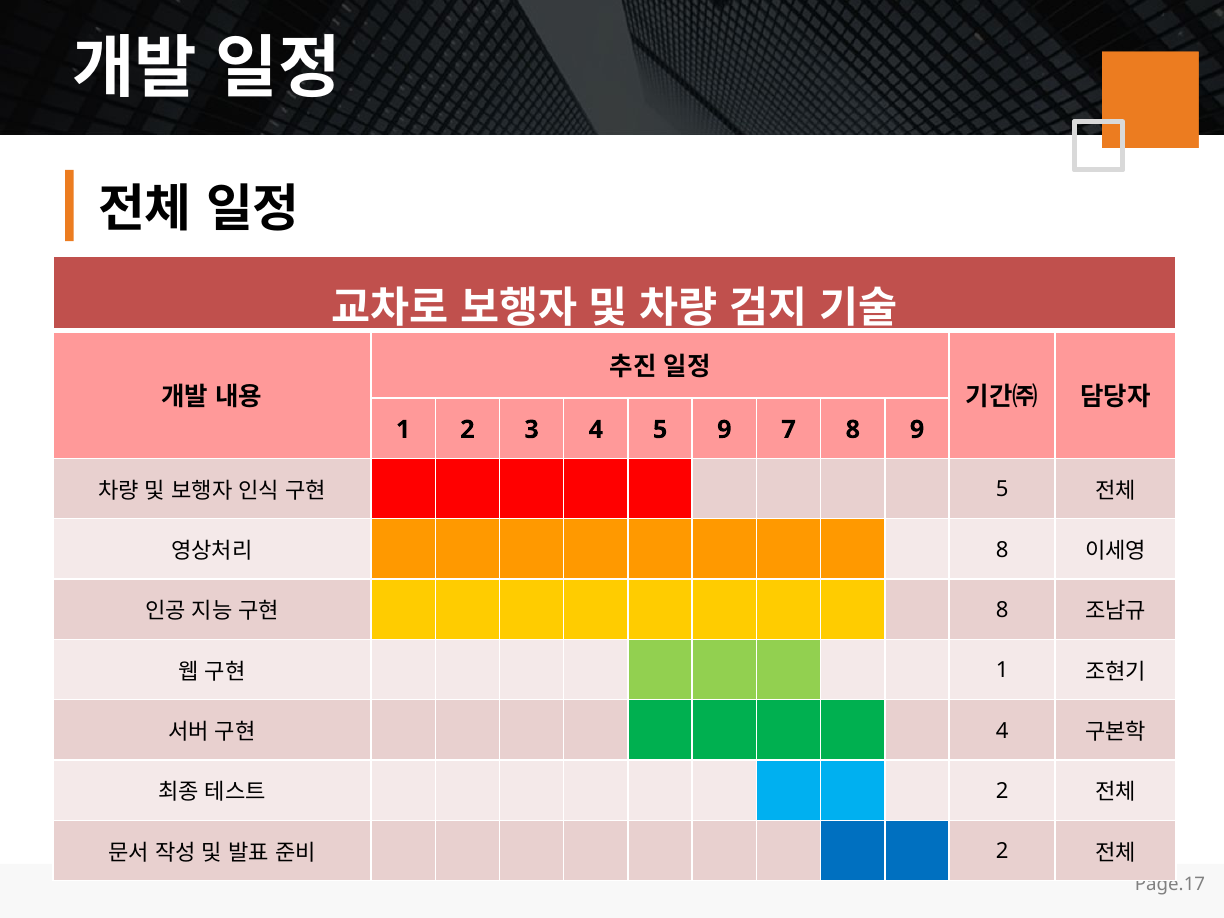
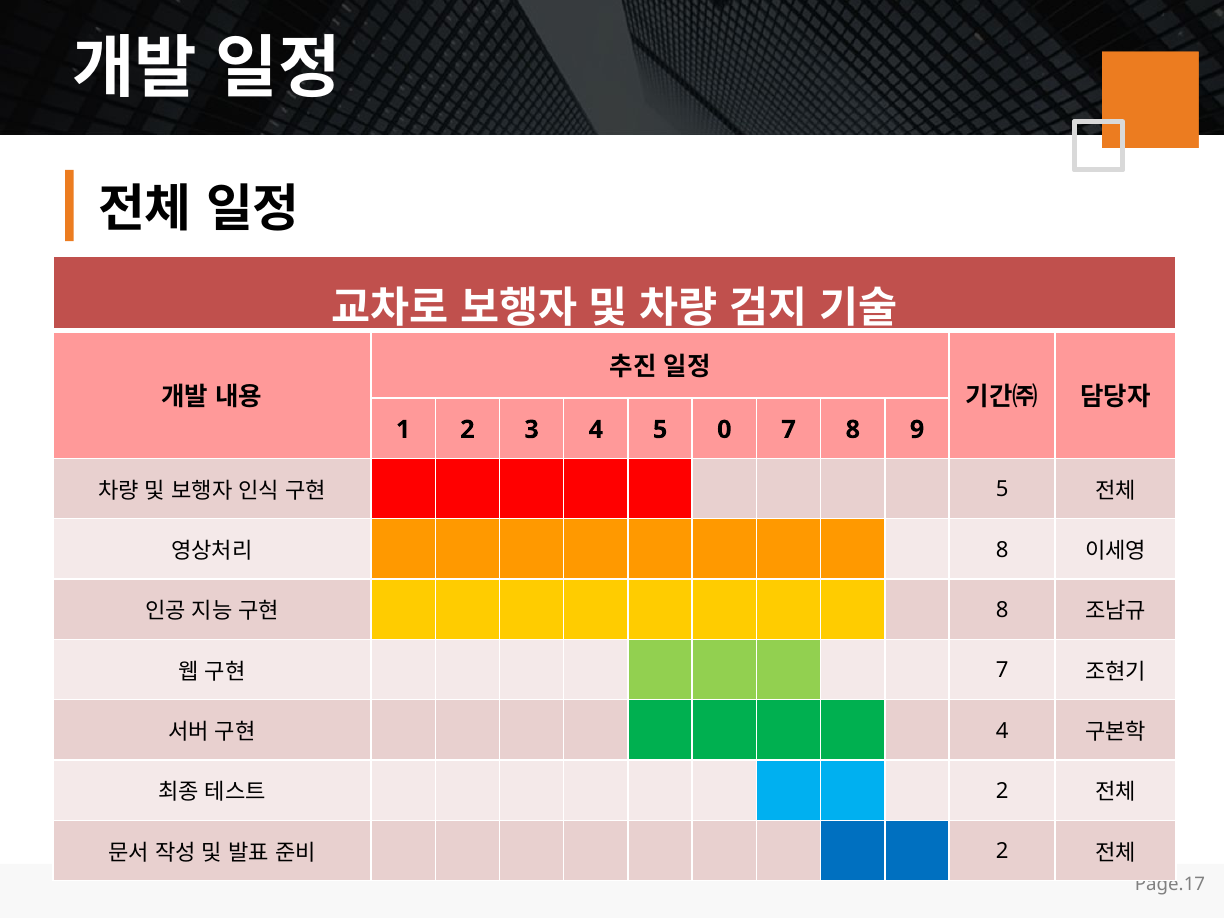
5 9: 9 -> 0
1 at (1002, 671): 1 -> 7
